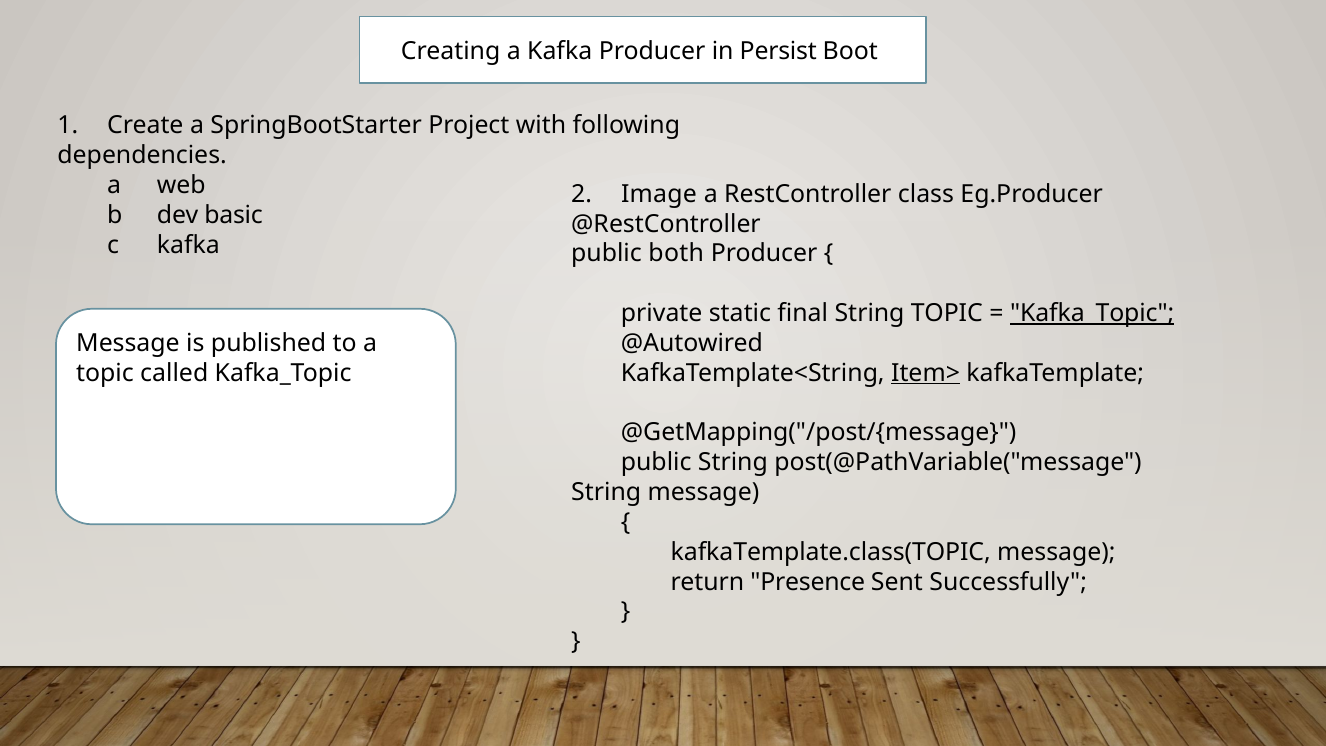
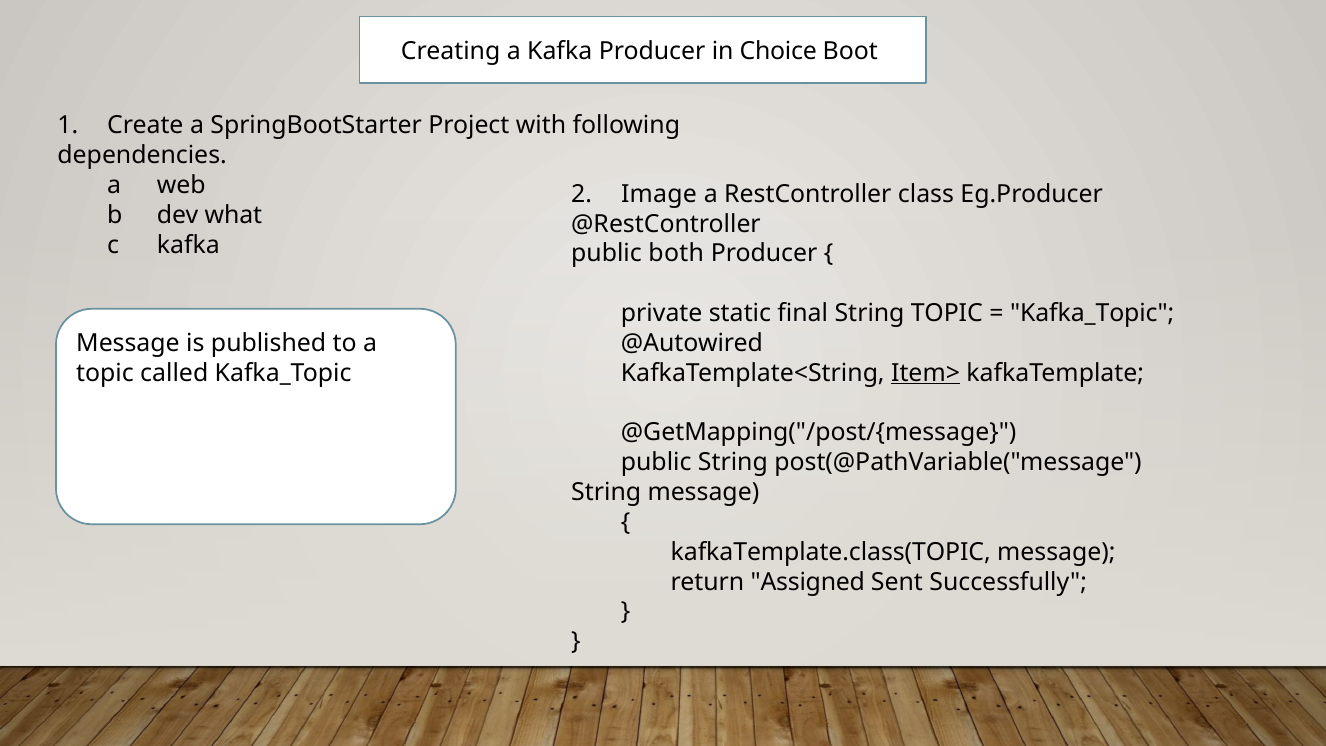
Persist: Persist -> Choice
basic: basic -> what
Kafka_Topic at (1092, 313) underline: present -> none
Presence: Presence -> Assigned
